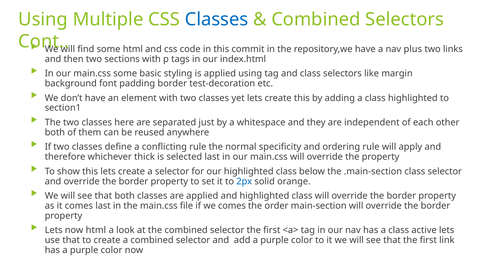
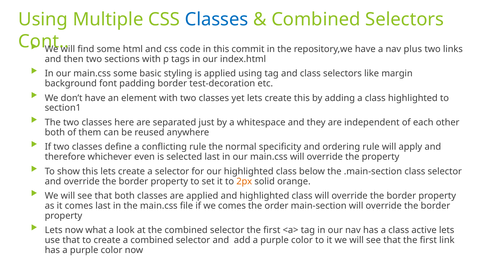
thick: thick -> even
2px colour: blue -> orange
now html: html -> what
